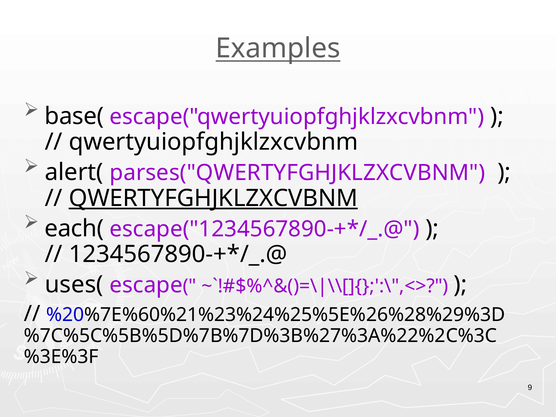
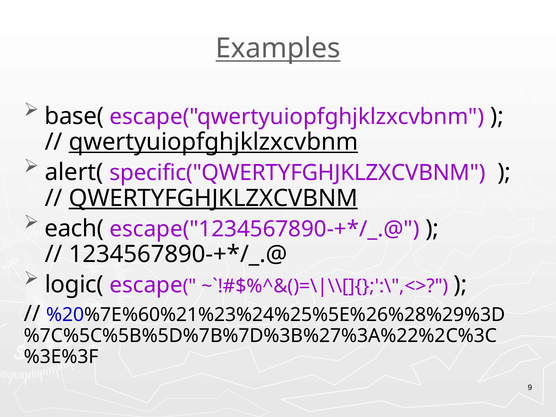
qwertyuiopfghjklzxcvbnm underline: none -> present
parses("QWERTYFGHJKLZXCVBNM: parses("QWERTYFGHJKLZXCVBNM -> specific("QWERTYFGHJKLZXCVBNM
uses(: uses( -> logic(
